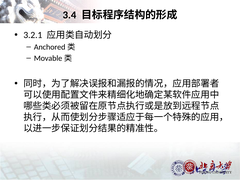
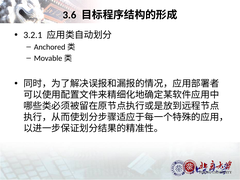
3.4: 3.4 -> 3.6
